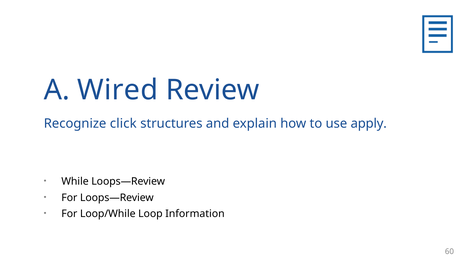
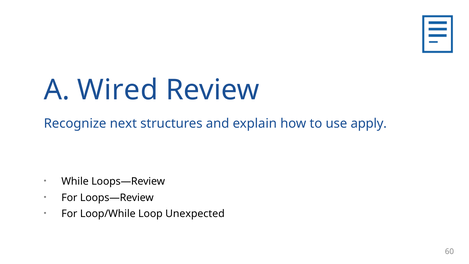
click: click -> next
Information: Information -> Unexpected
